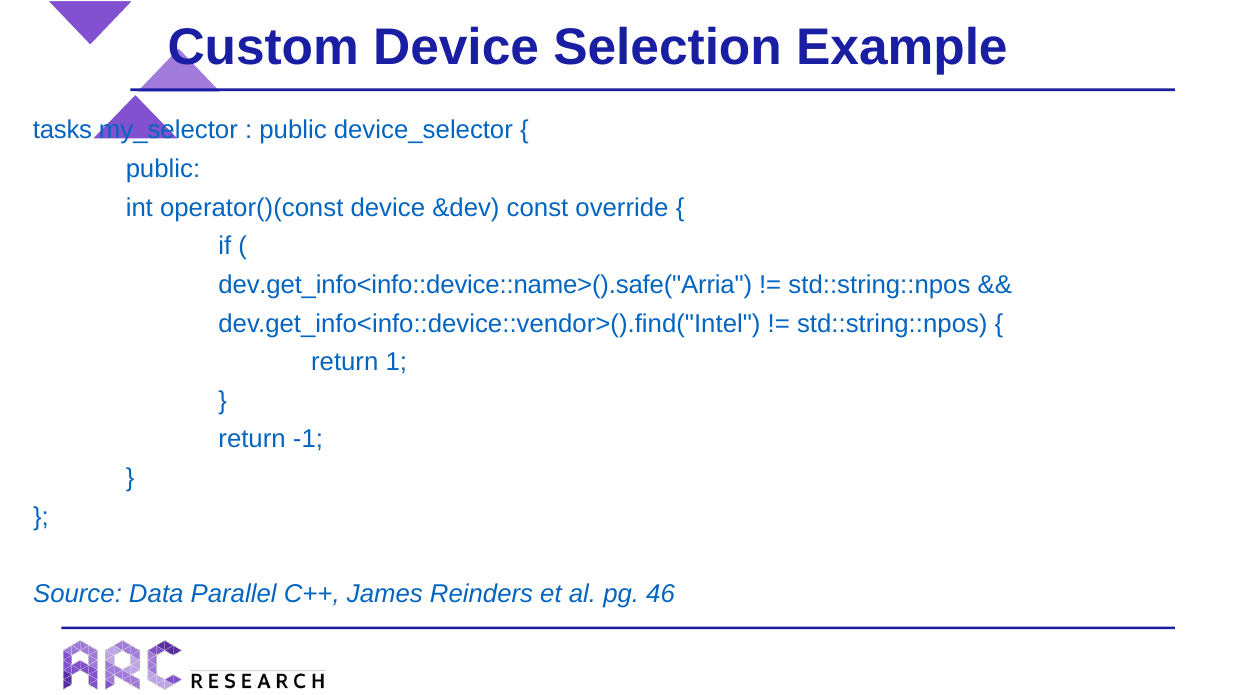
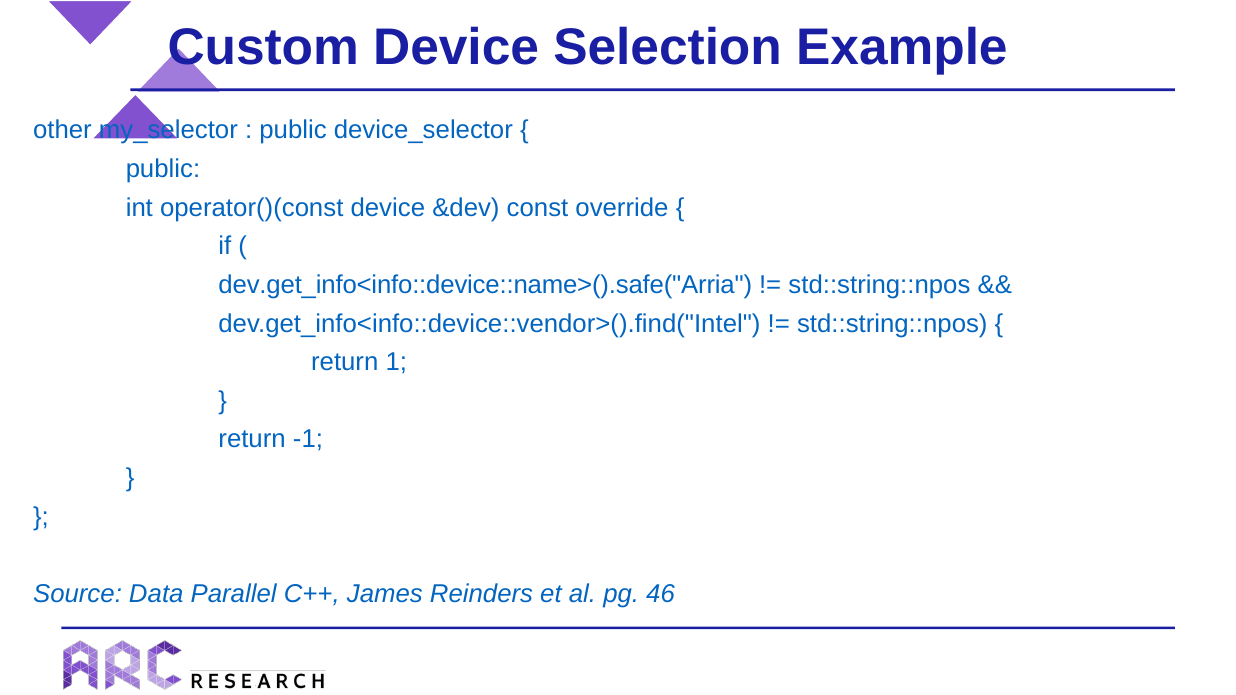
tasks: tasks -> other
